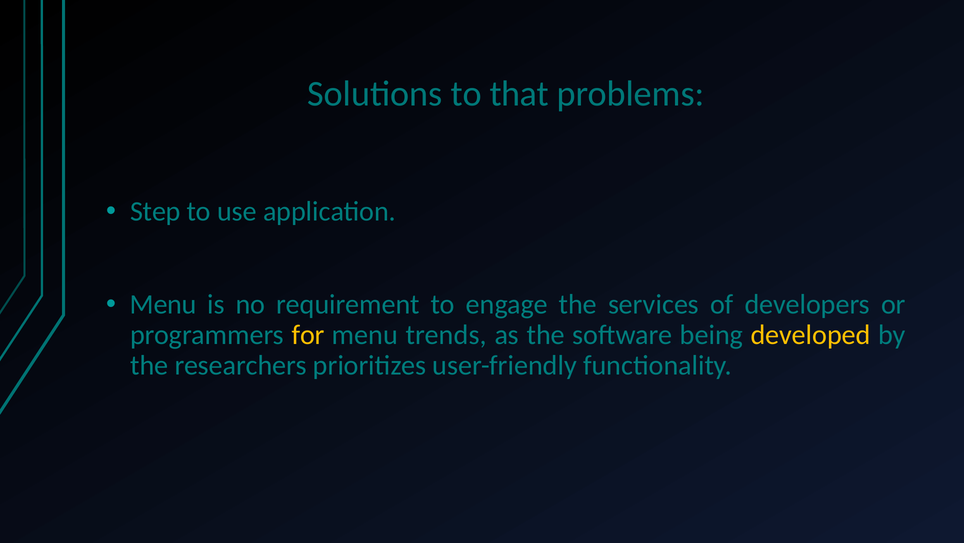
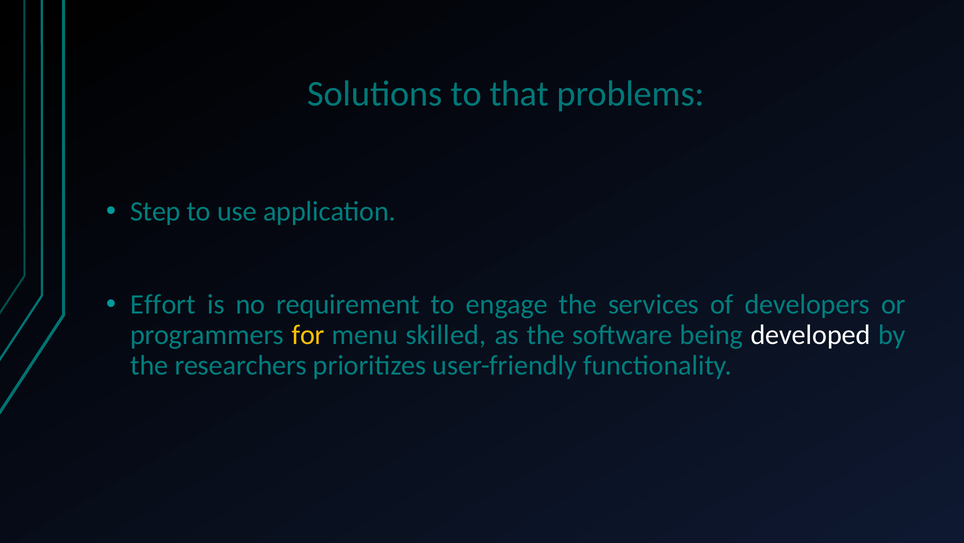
Menu at (163, 304): Menu -> Effort
trends: trends -> skilled
developed colour: yellow -> white
